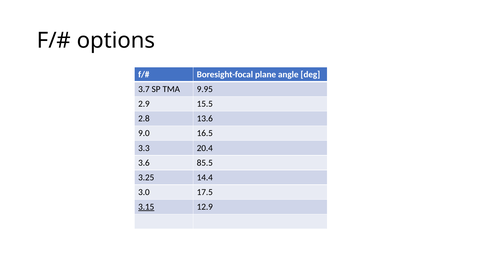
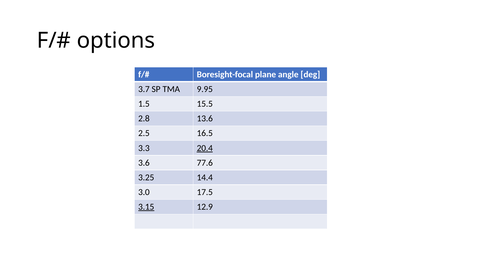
2.9: 2.9 -> 1.5
9.0: 9.0 -> 2.5
20.4 underline: none -> present
85.5: 85.5 -> 77.6
